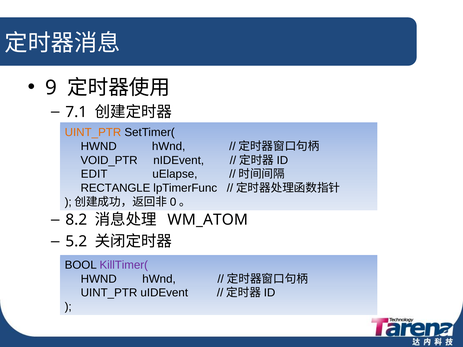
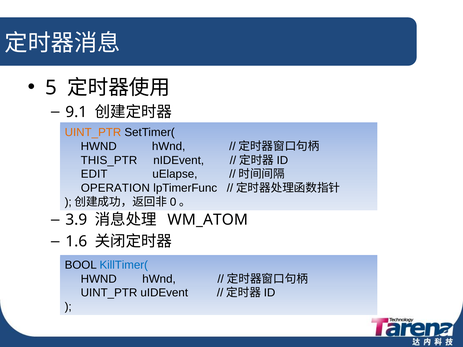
9: 9 -> 5
7.1: 7.1 -> 9.1
VOID_PTR: VOID_PTR -> THIS_PTR
RECTANGLE: RECTANGLE -> OPERATION
8.2: 8.2 -> 3.9
5.2: 5.2 -> 1.6
KillTimer( colour: purple -> blue
